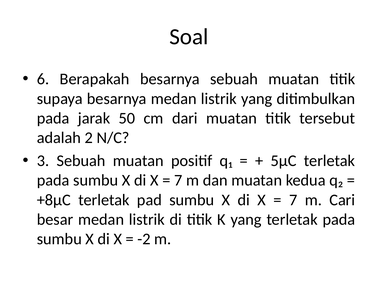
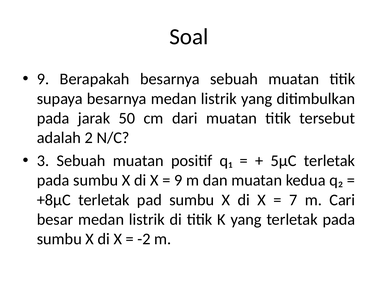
6 at (43, 79): 6 -> 9
7 at (178, 180): 7 -> 9
